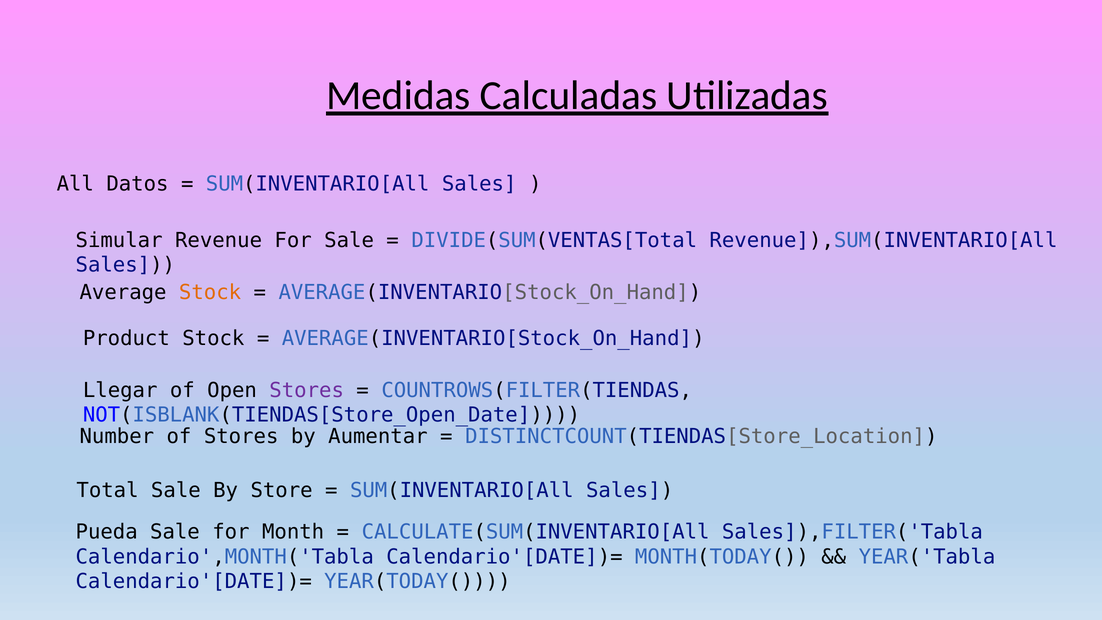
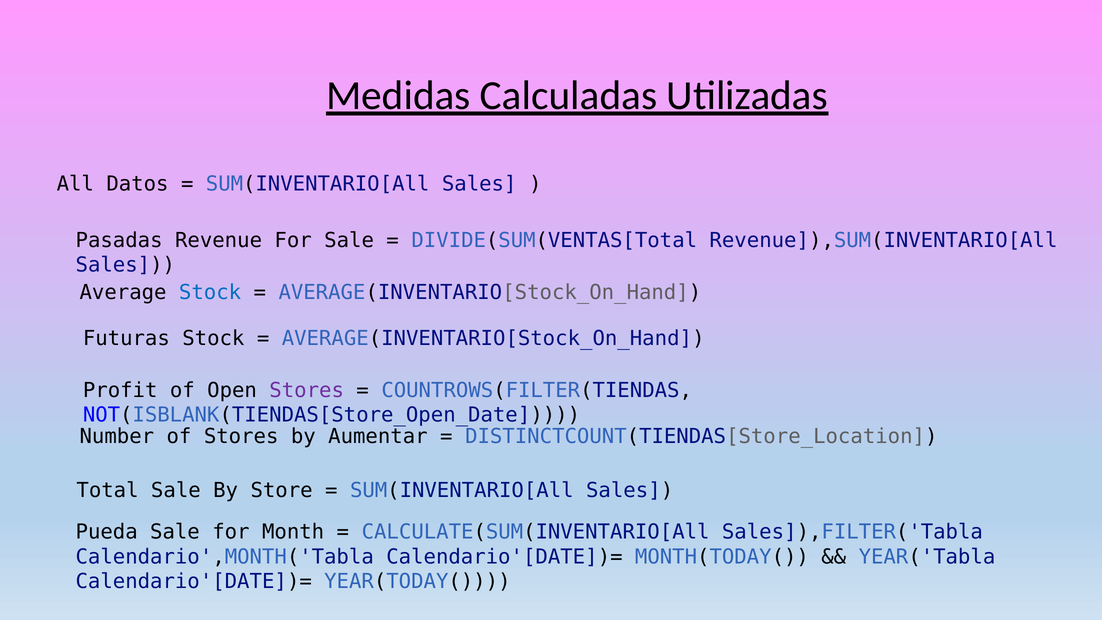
Simular: Simular -> Pasadas
Stock at (210, 293) colour: orange -> blue
Product: Product -> Futuras
Llegar: Llegar -> Profit
